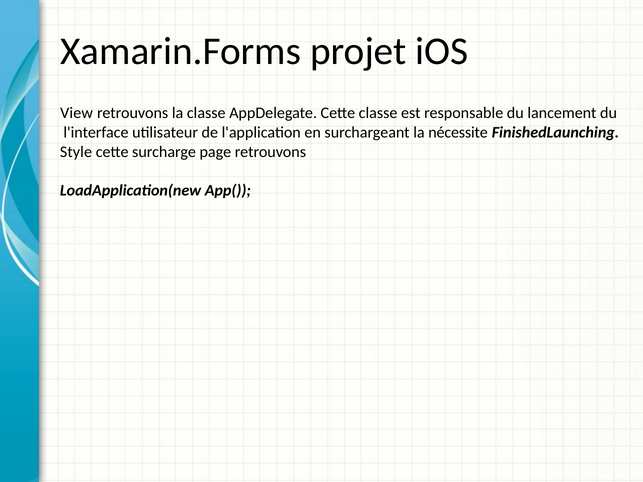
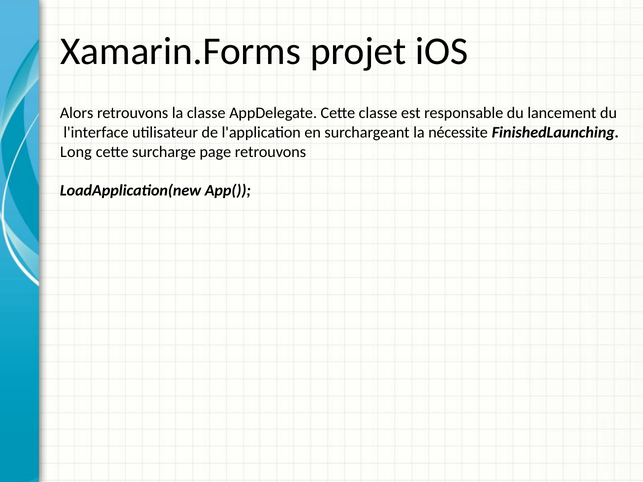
View: View -> Alors
Style: Style -> Long
